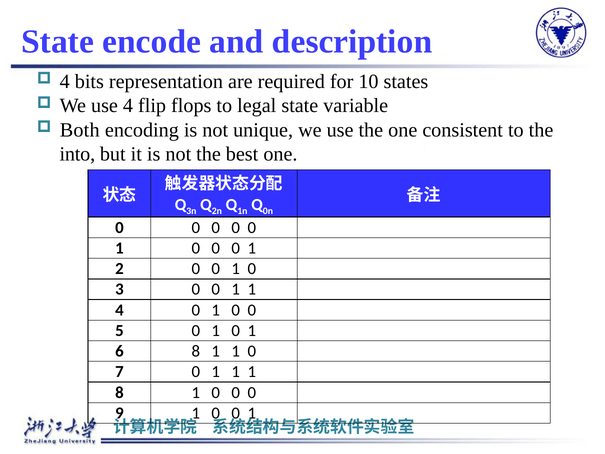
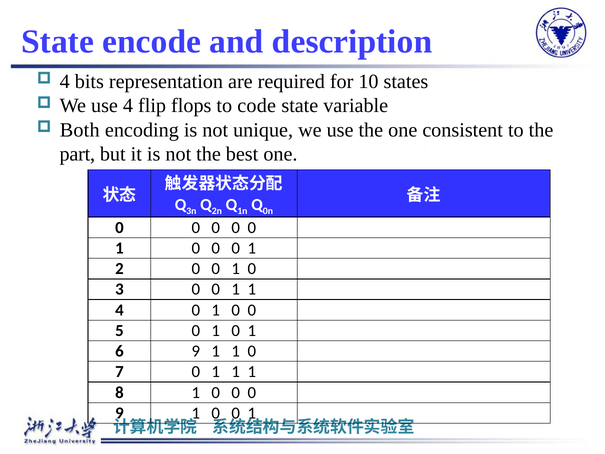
legal: legal -> code
into: into -> part
6 8: 8 -> 9
